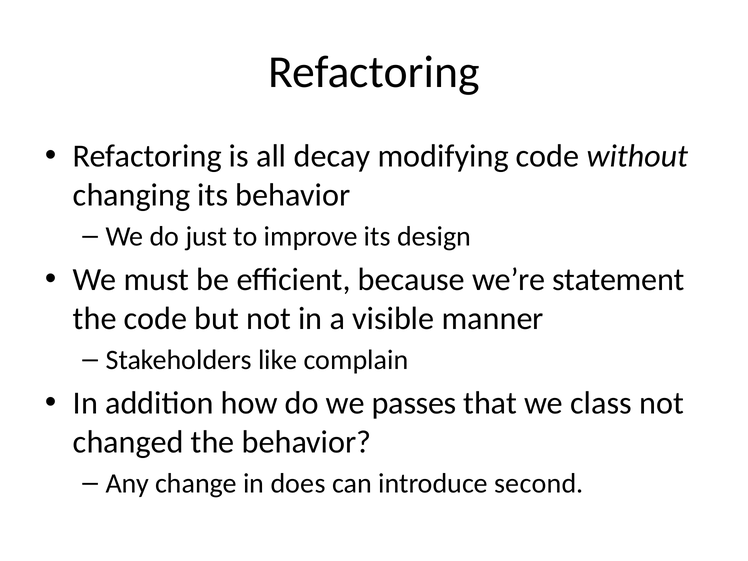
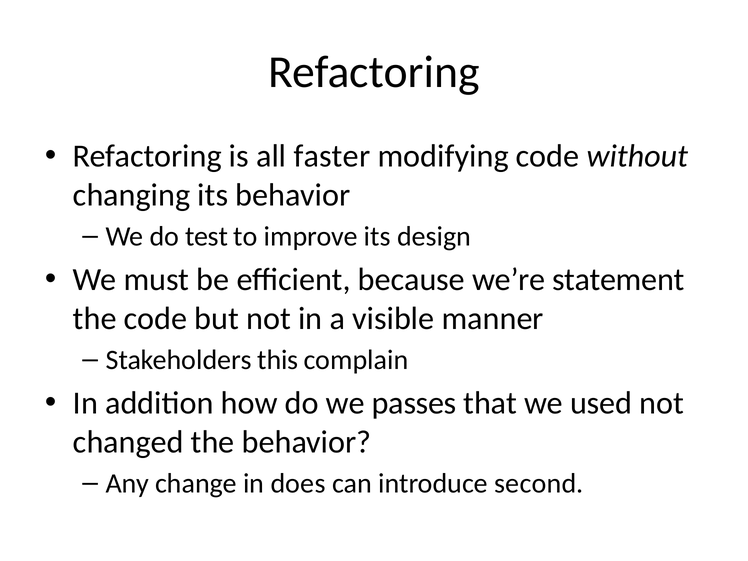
decay: decay -> faster
just: just -> test
like: like -> this
class: class -> used
